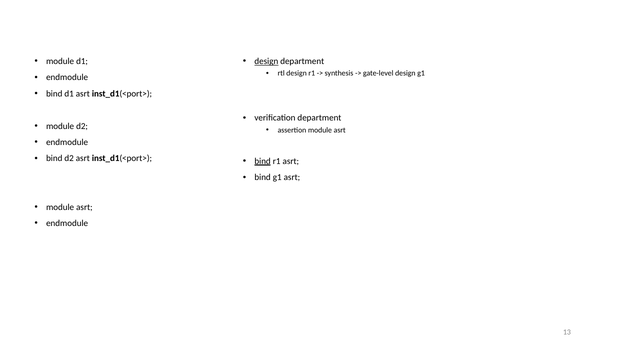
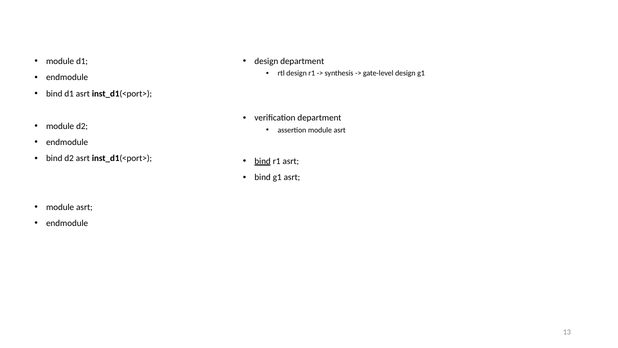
design at (266, 61) underline: present -> none
